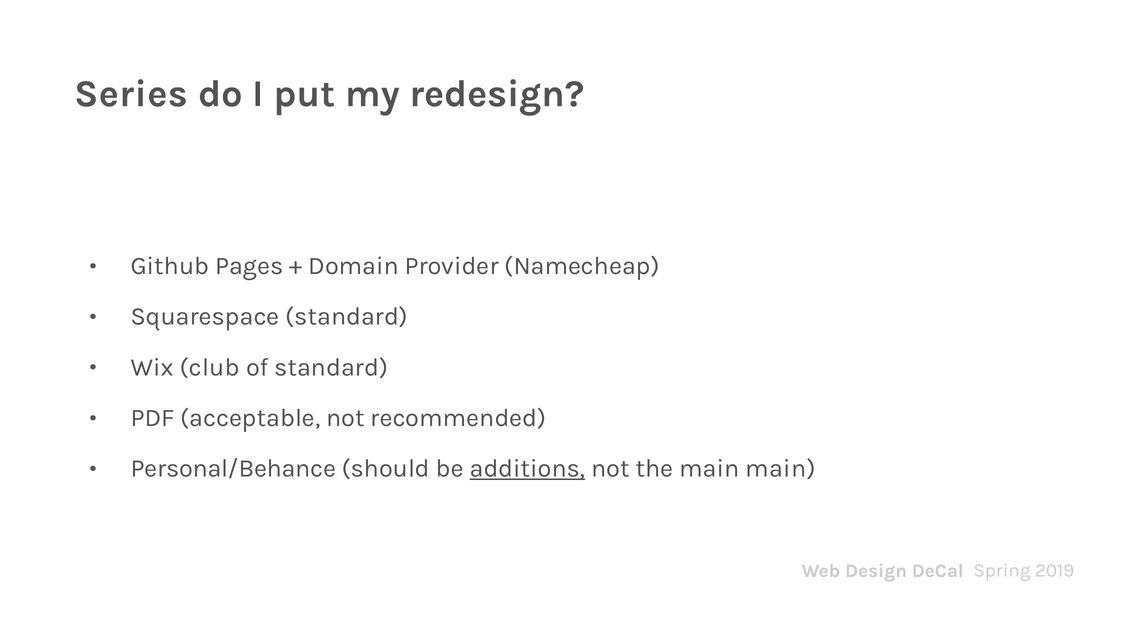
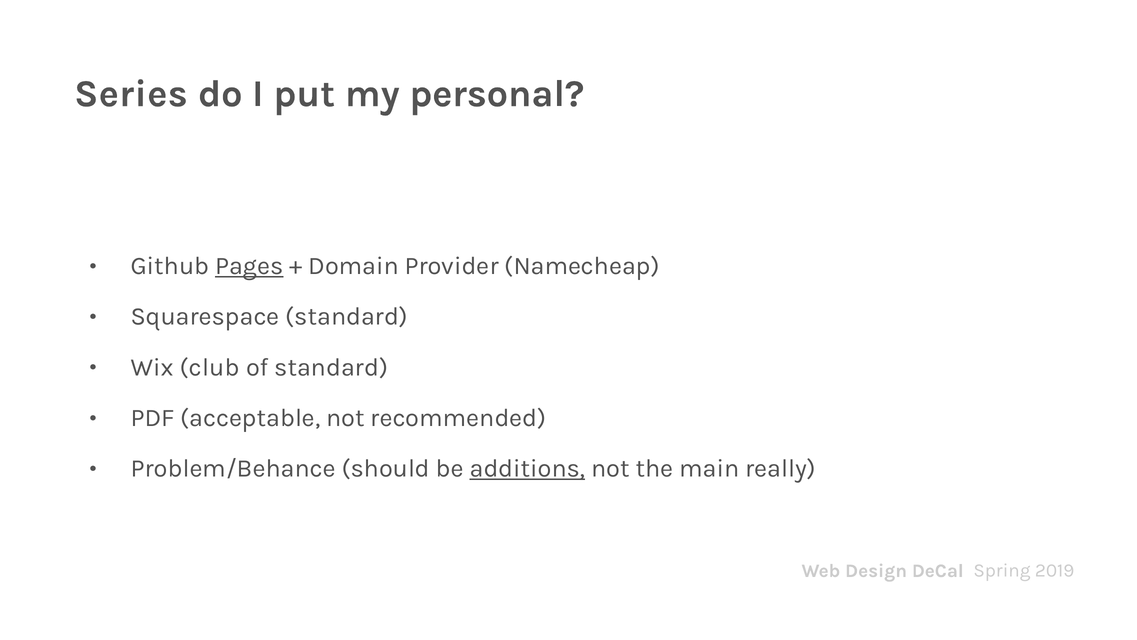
redesign: redesign -> personal
Pages underline: none -> present
Personal/Behance: Personal/Behance -> Problem/Behance
main main: main -> really
